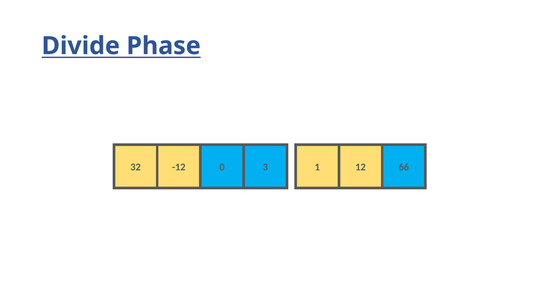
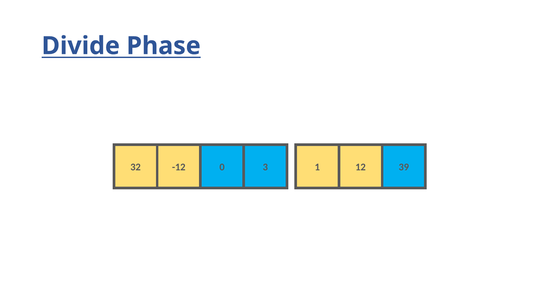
66: 66 -> 39
